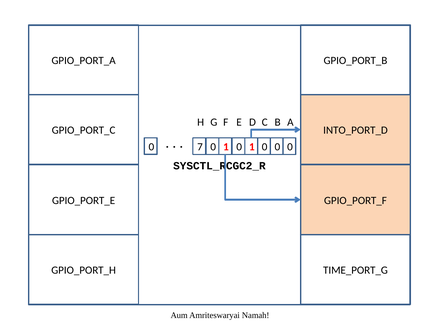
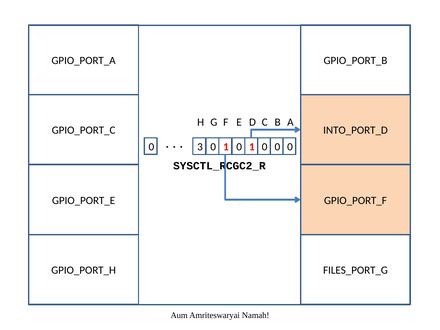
7: 7 -> 3
TIME_PORT_G: TIME_PORT_G -> FILES_PORT_G
